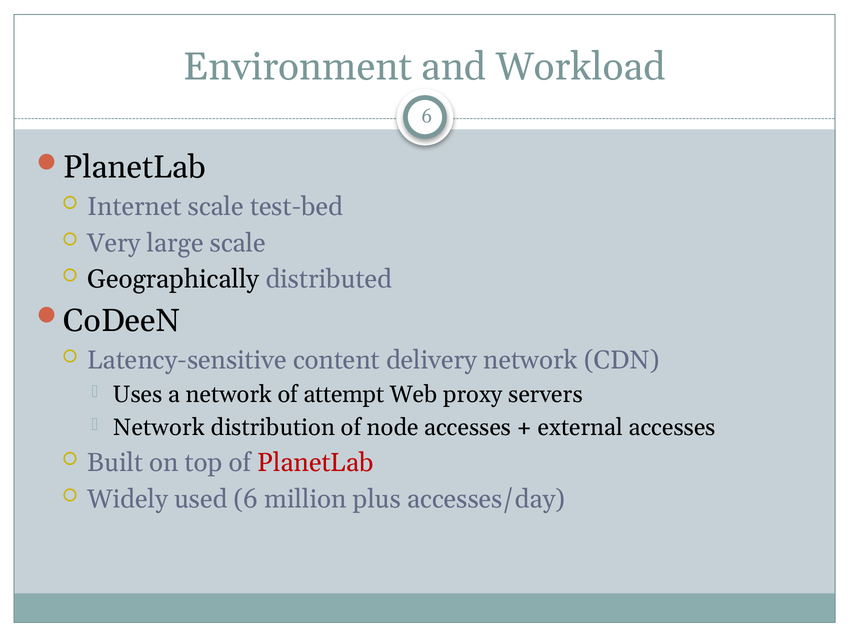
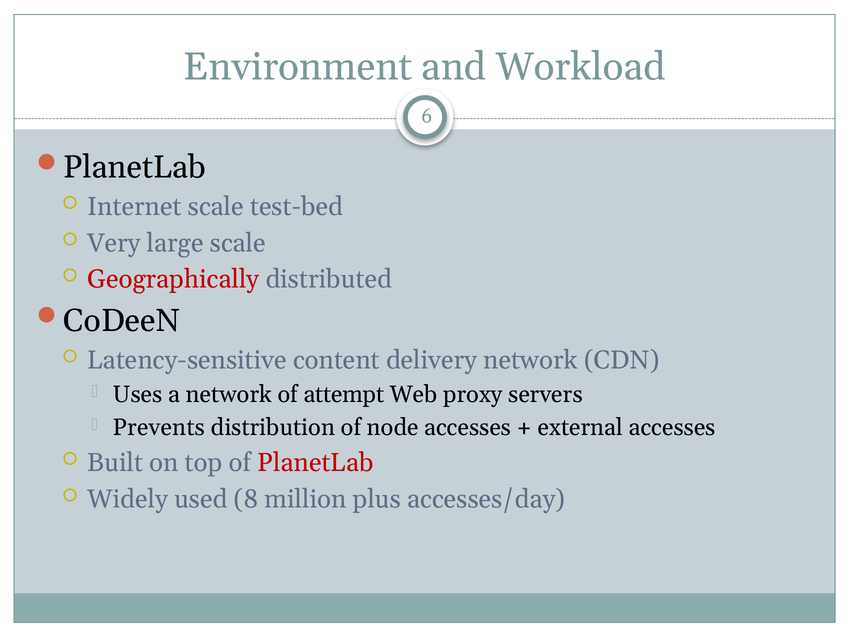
Geographically colour: black -> red
Network at (159, 428): Network -> Prevents
used 6: 6 -> 8
